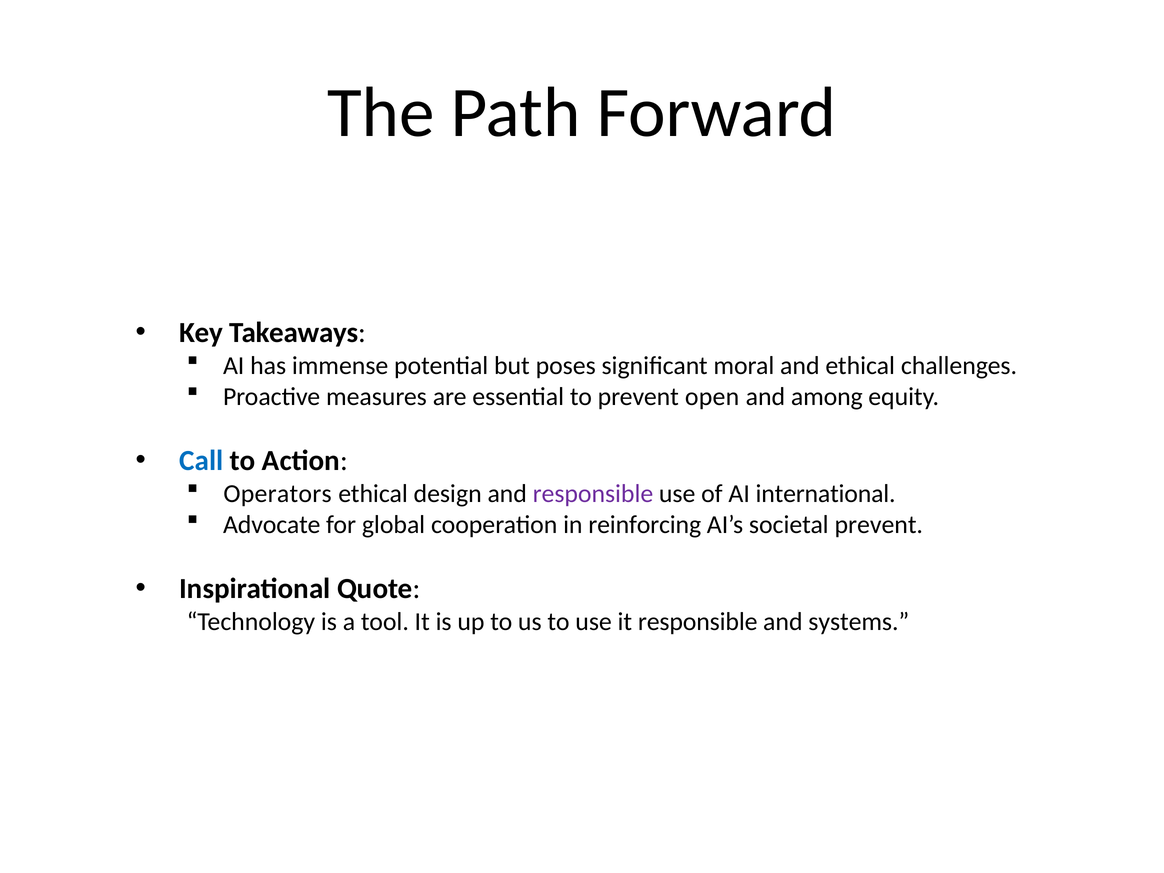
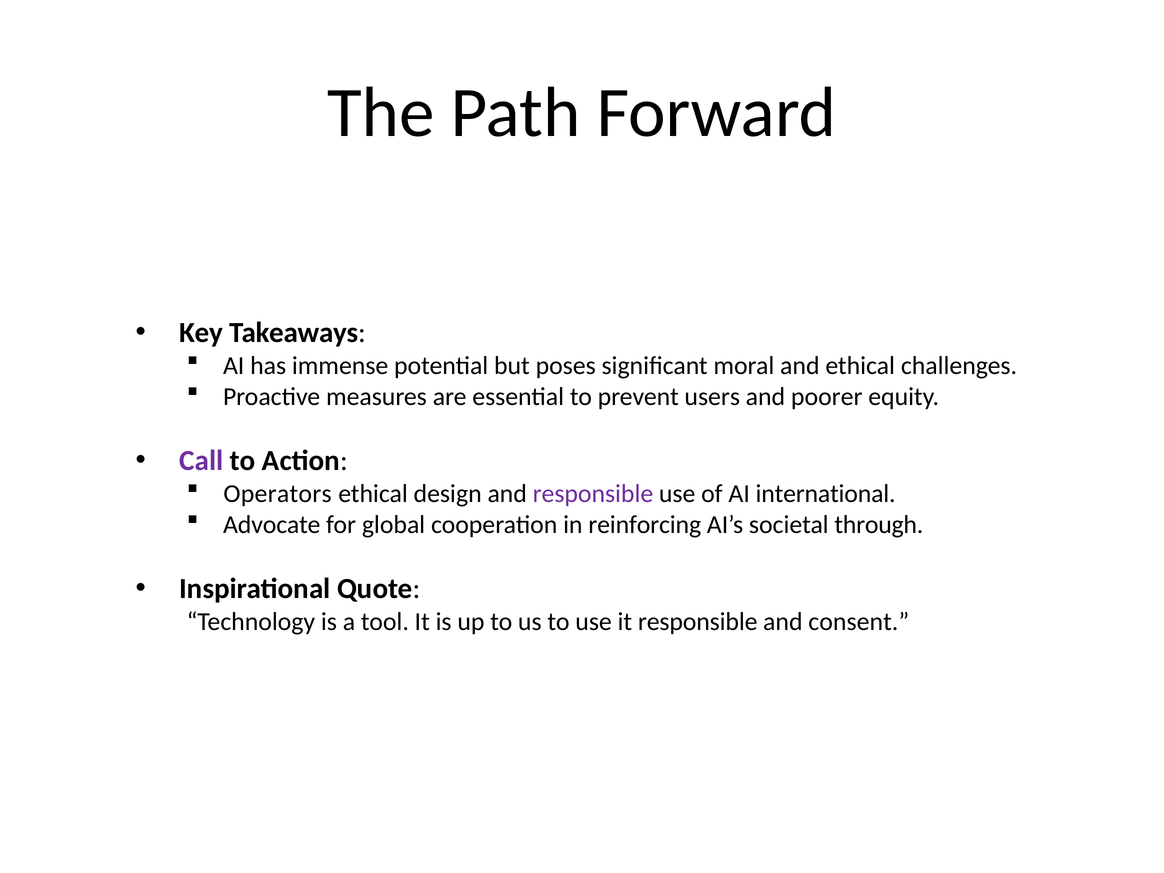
open: open -> users
among: among -> poorer
Call colour: blue -> purple
societal prevent: prevent -> through
systems: systems -> consent
